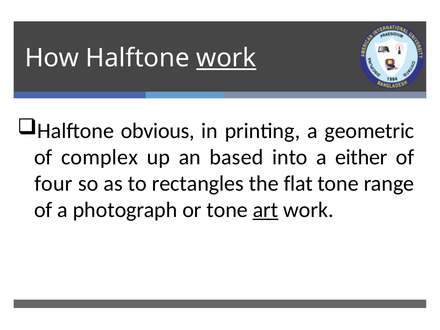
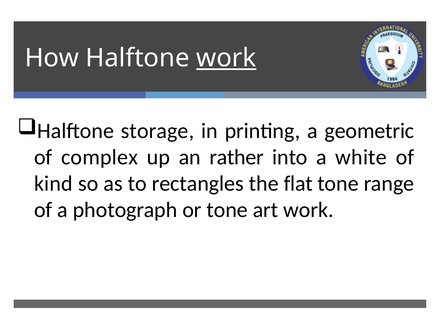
obvious: obvious -> storage
based: based -> rather
either: either -> white
four: four -> kind
art underline: present -> none
